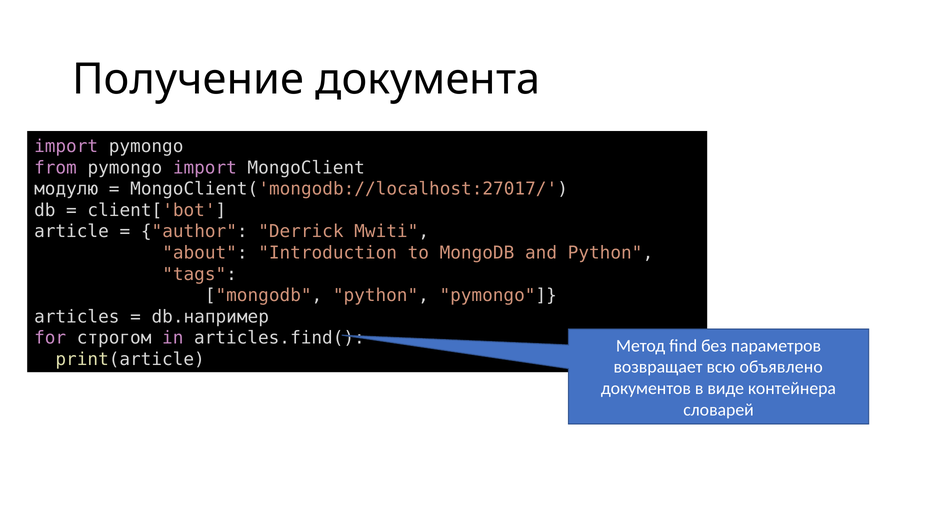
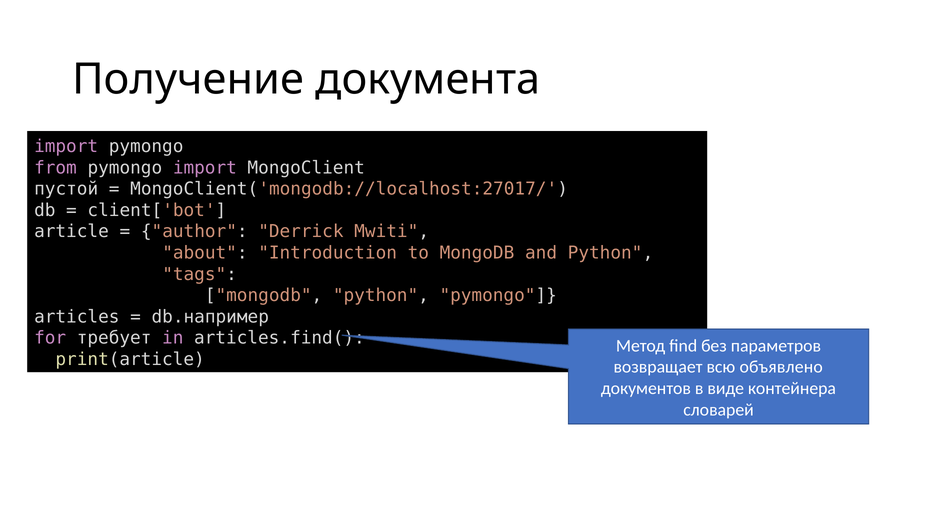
модулю: модулю -> пустой
строгом: строгом -> требует
